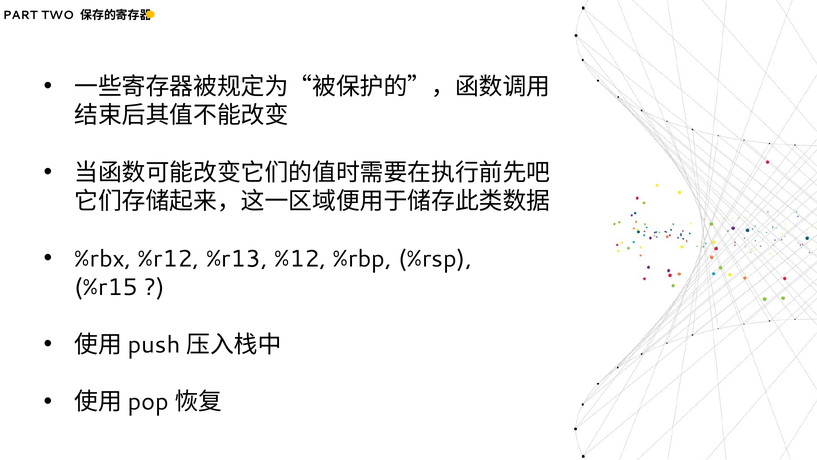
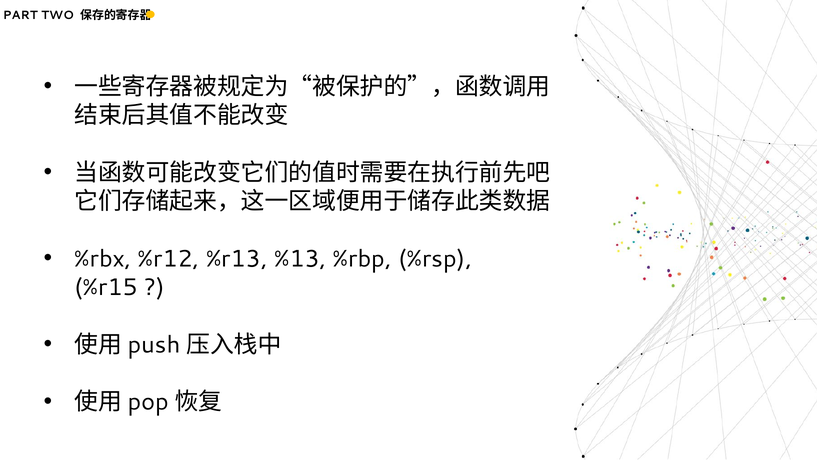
%12: %12 -> %13
